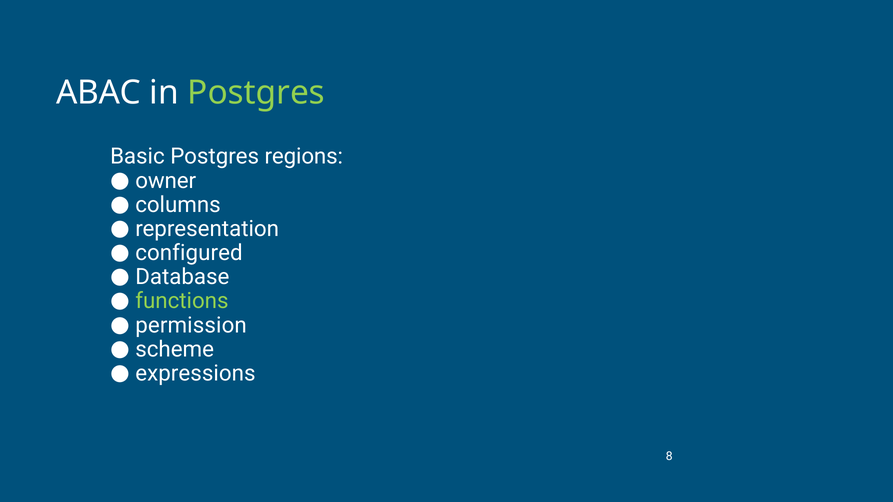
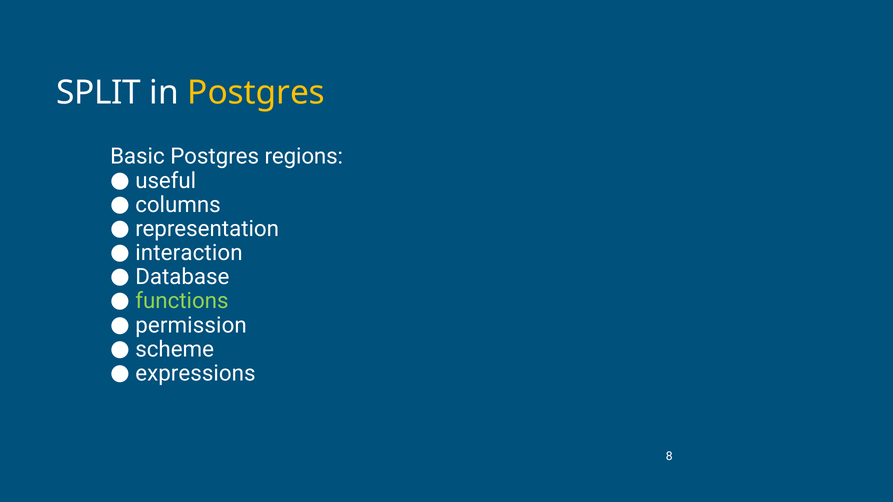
ABAC: ABAC -> SPLIT
Postgres at (256, 93) colour: light green -> yellow
owner: owner -> useful
configured: configured -> interaction
